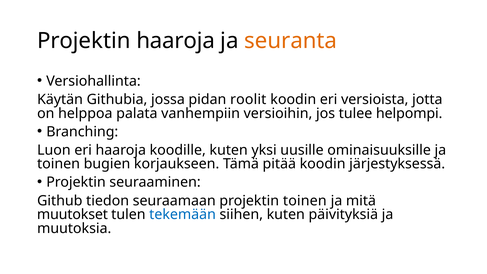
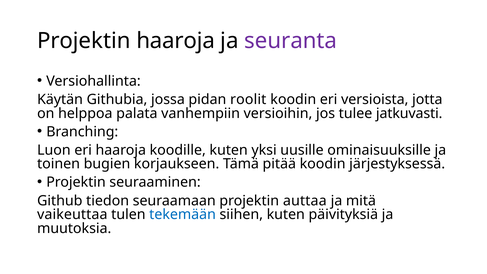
seuranta colour: orange -> purple
helpompi: helpompi -> jatkuvasti
projektin toinen: toinen -> auttaa
muutokset: muutokset -> vaikeuttaa
